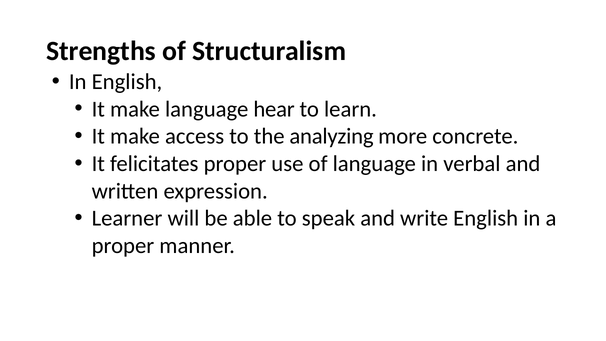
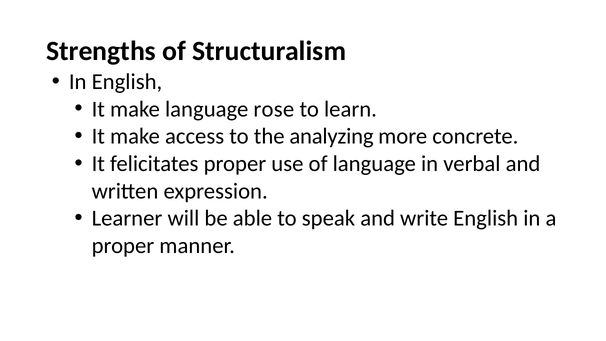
hear: hear -> rose
